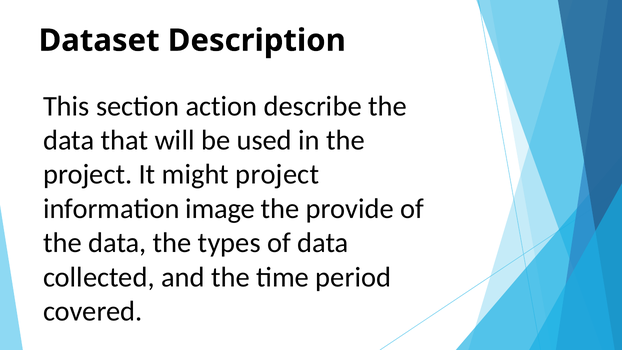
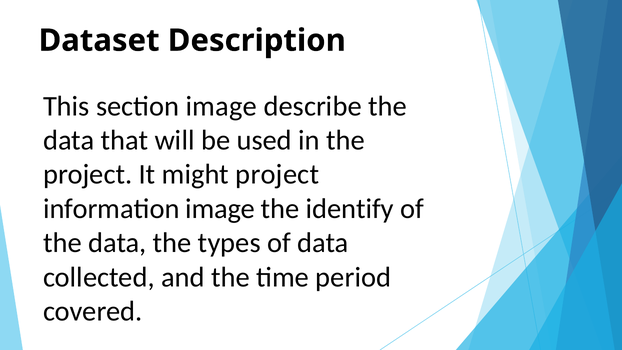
section action: action -> image
provide: provide -> identify
